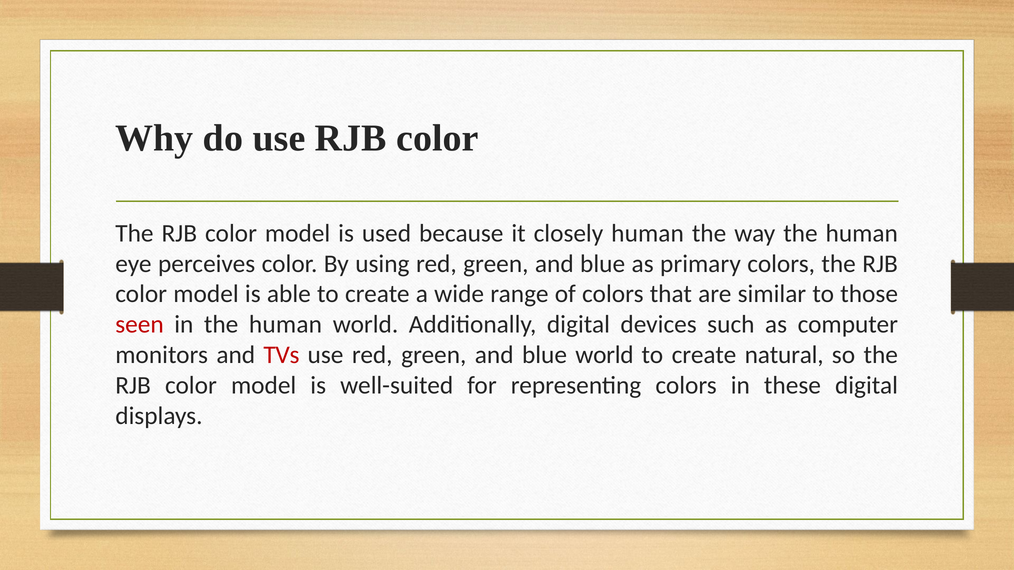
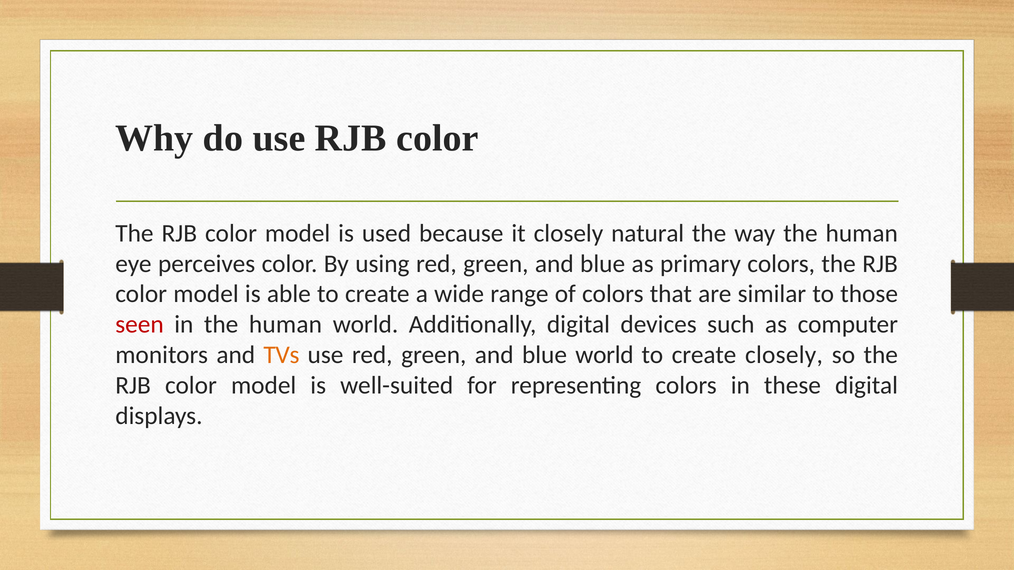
closely human: human -> natural
TVs colour: red -> orange
create natural: natural -> closely
